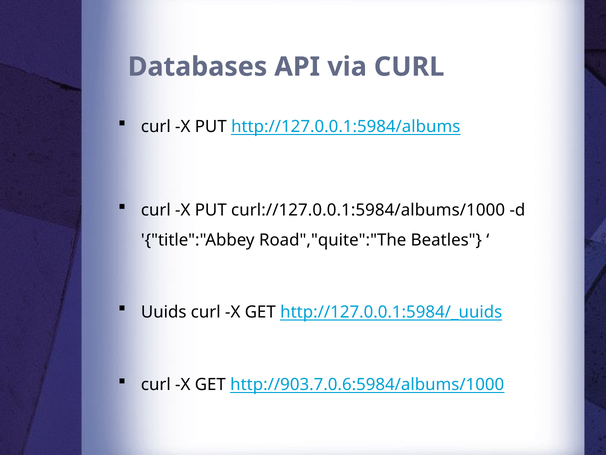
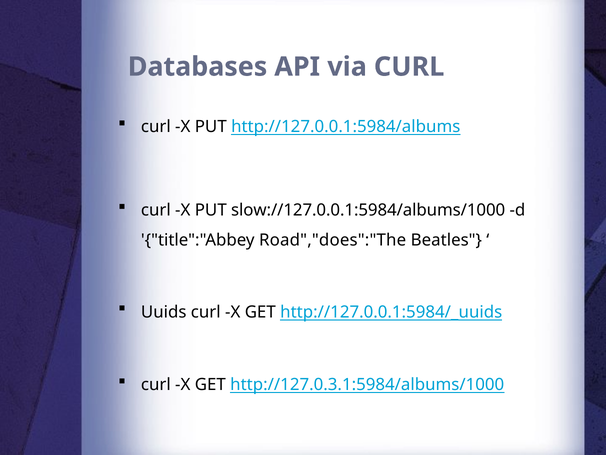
curl://127.0.0.1:5984/albums/1000: curl://127.0.0.1:5984/albums/1000 -> slow://127.0.0.1:5984/albums/1000
Road","quite":"The: Road","quite":"The -> Road","does":"The
http://903.7.0.6:5984/albums/1000: http://903.7.0.6:5984/albums/1000 -> http://127.0.3.1:5984/albums/1000
